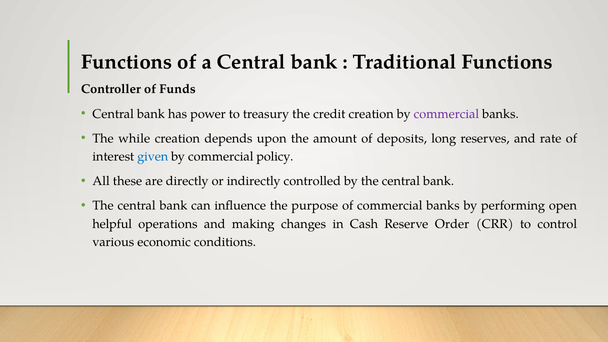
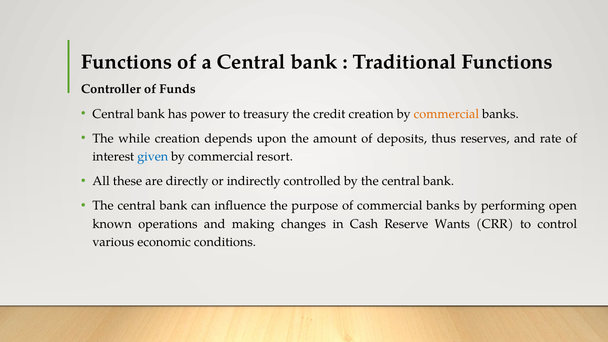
commercial at (446, 114) colour: purple -> orange
long: long -> thus
policy: policy -> resort
helpful: helpful -> known
Order: Order -> Wants
